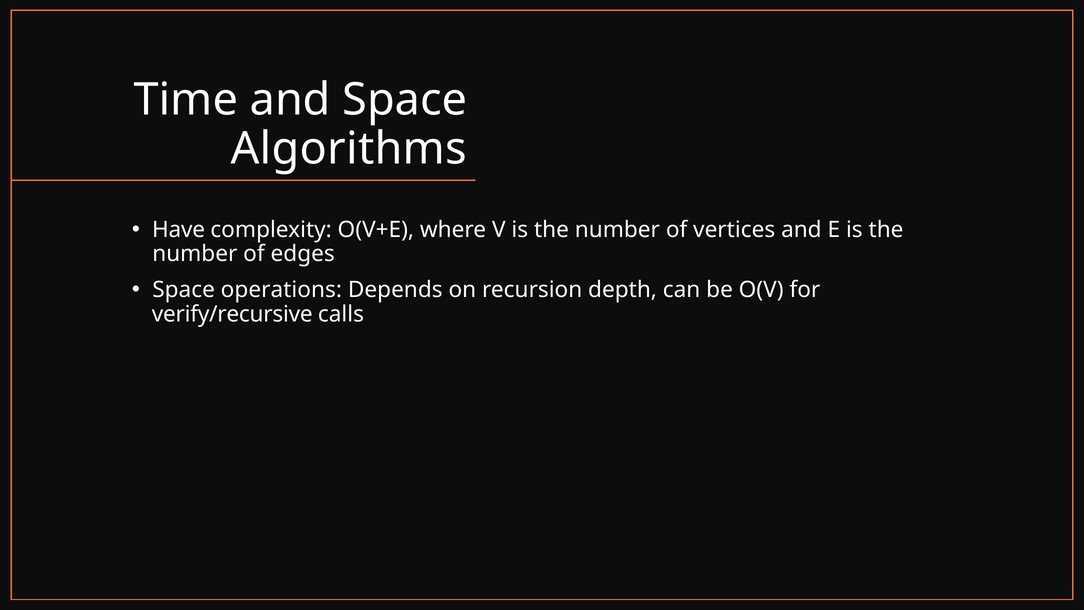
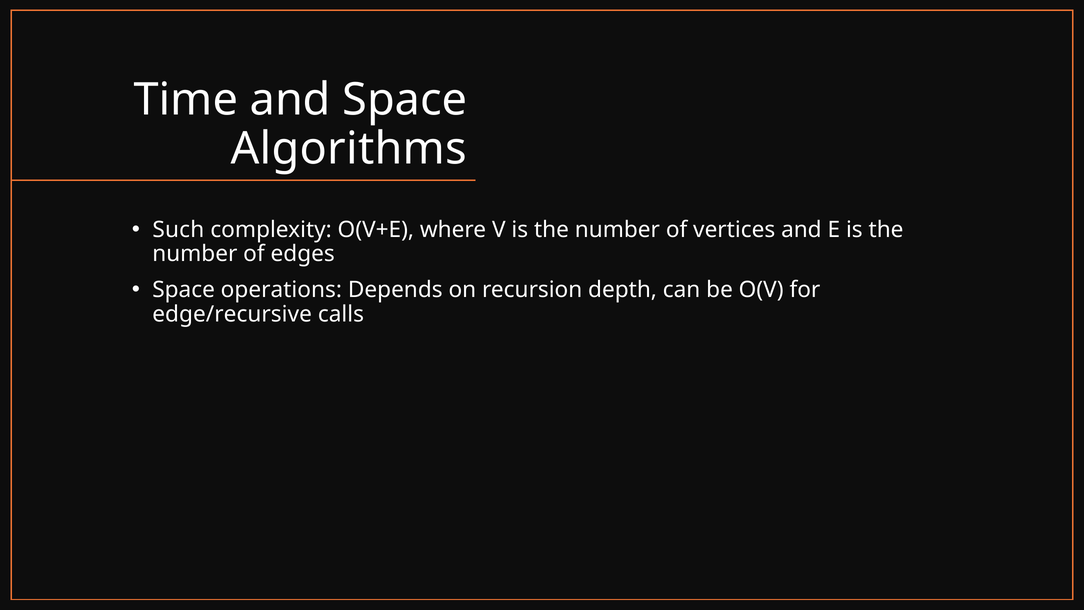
Have: Have -> Such
verify/recursive: verify/recursive -> edge/recursive
